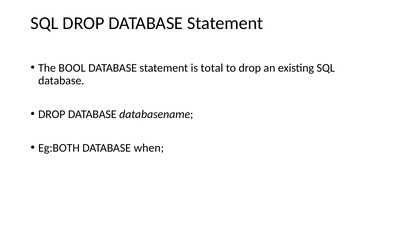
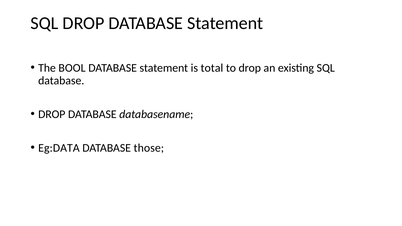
Eg:BOTH: Eg:BOTH -> Eg:DATA
when: when -> those
